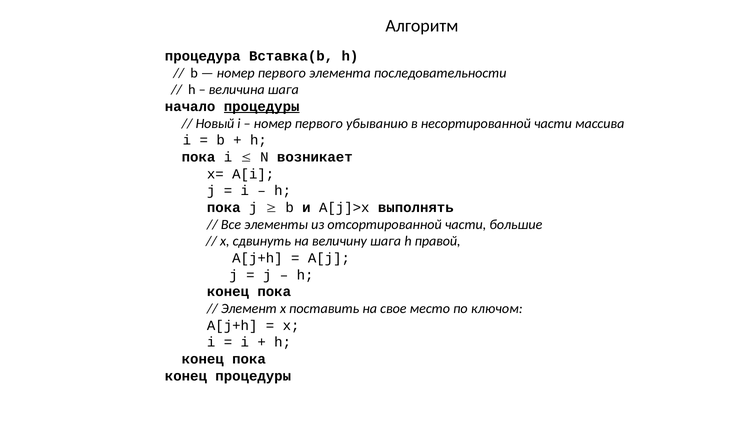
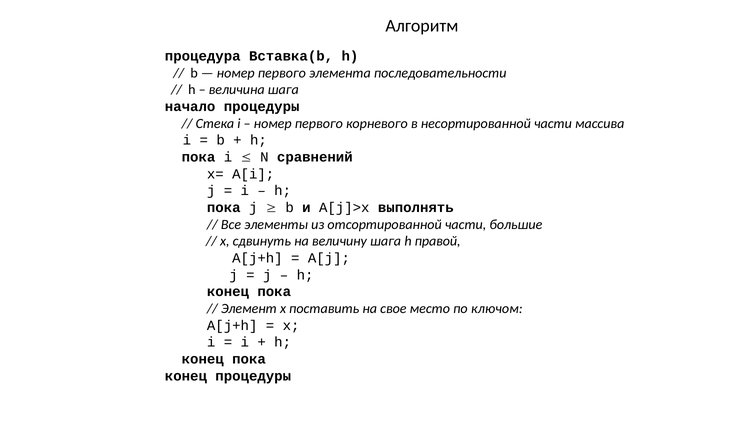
процедуры at (262, 107) underline: present -> none
Новый: Новый -> Стека
убыванию: убыванию -> корневого
возникает: возникает -> сравнений
